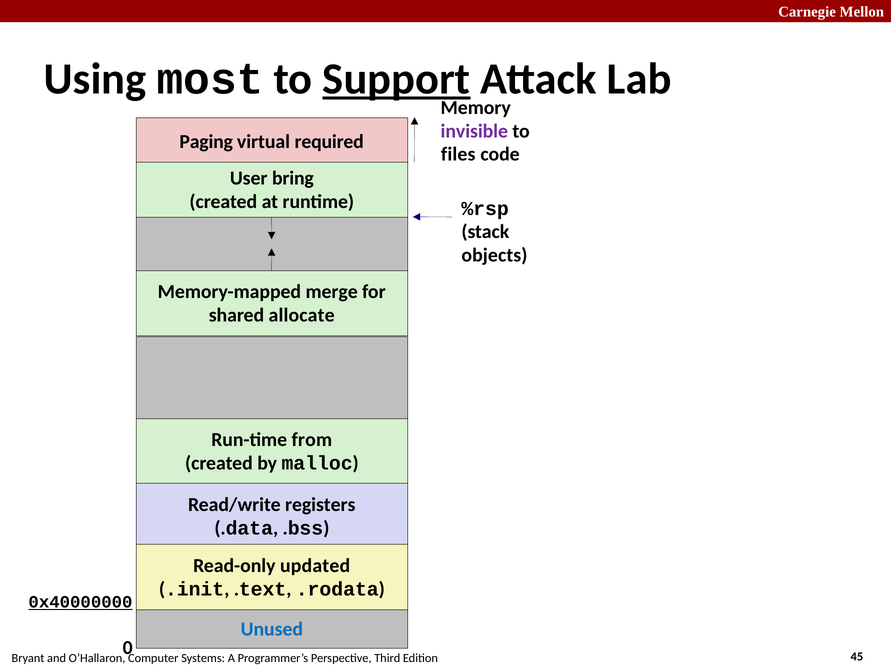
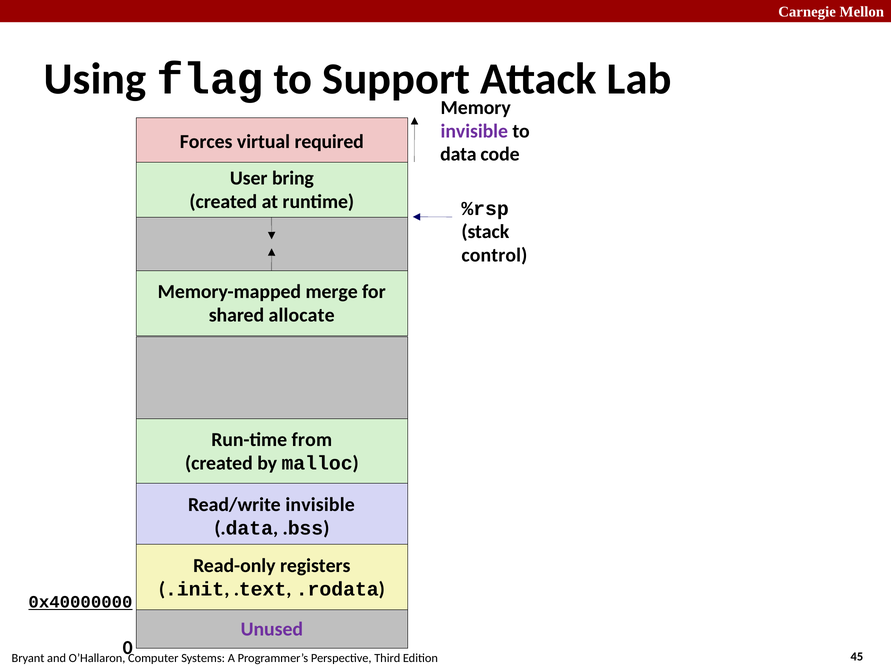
most: most -> flag
Support underline: present -> none
Paging: Paging -> Forces
files: files -> data
objects: objects -> control
Read/write registers: registers -> invisible
updated: updated -> registers
Unused colour: blue -> purple
